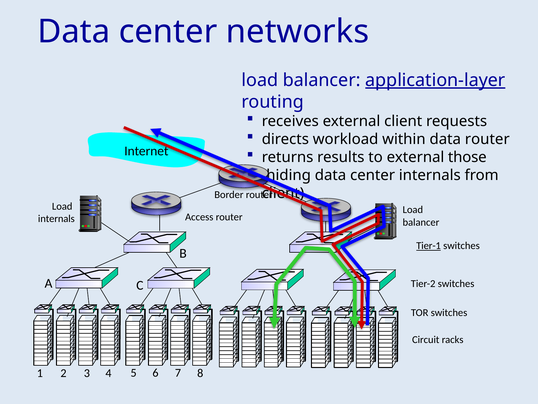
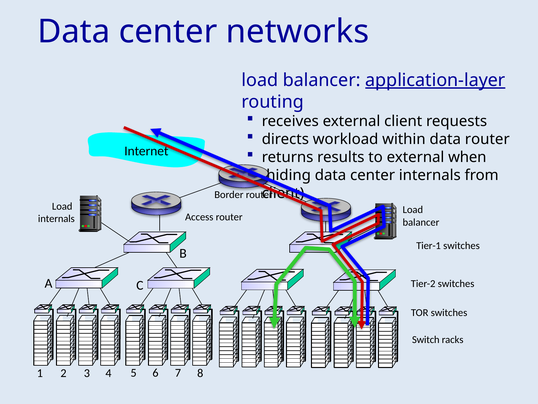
those: those -> when
Tier-1 underline: present -> none
Circuit: Circuit -> Switch
